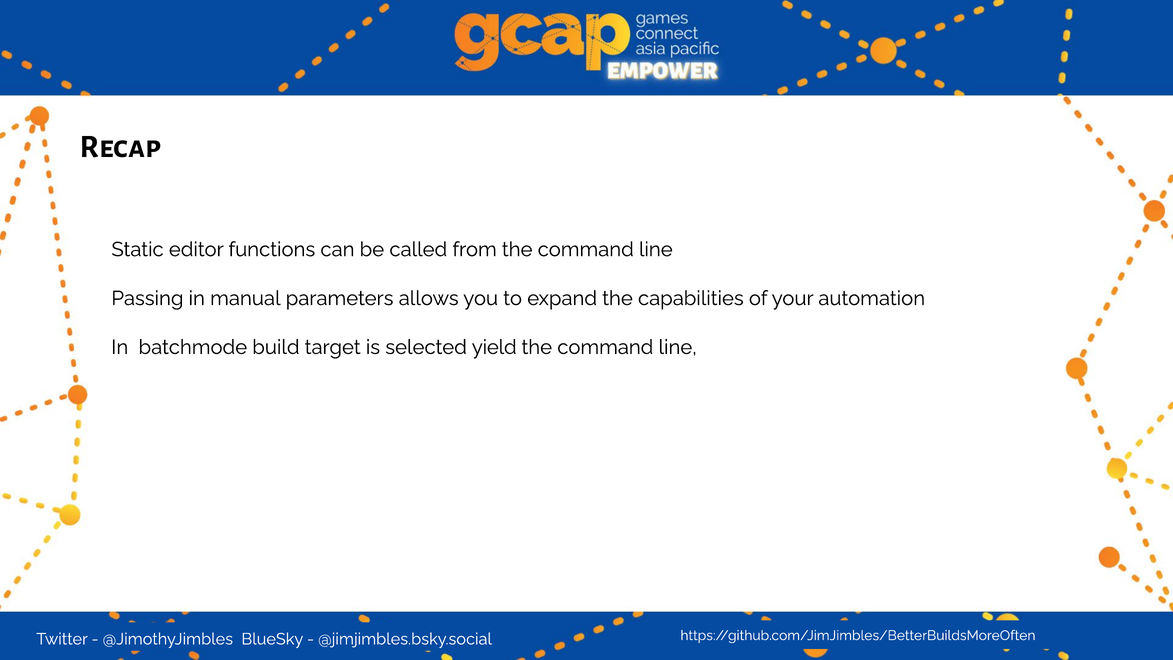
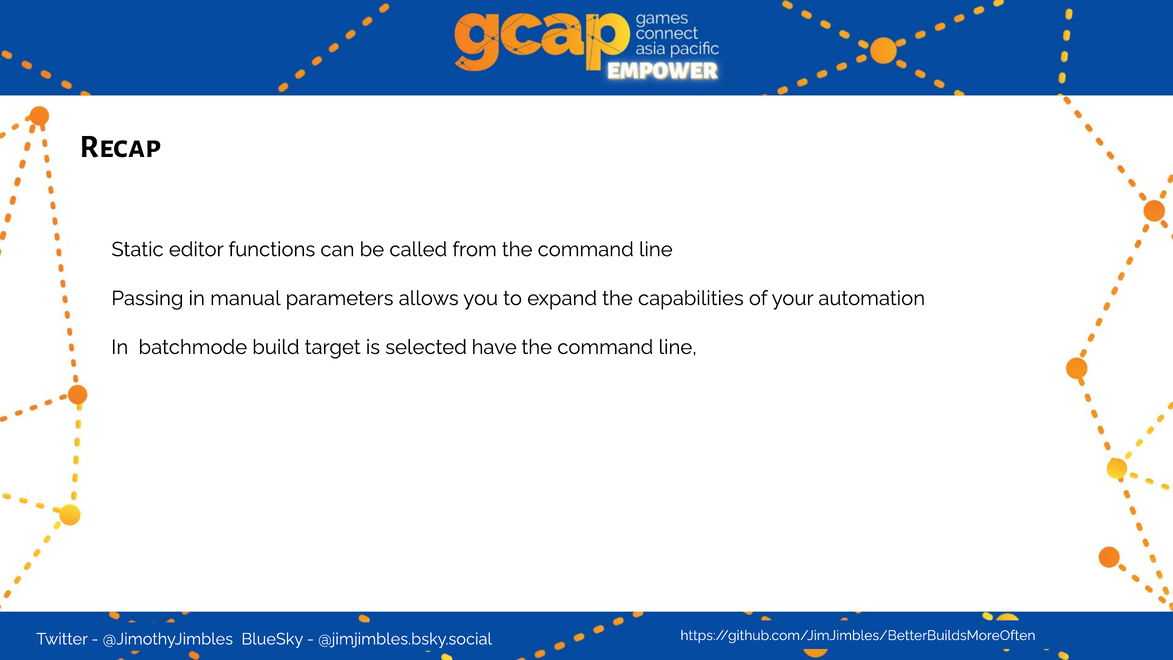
yield: yield -> have
